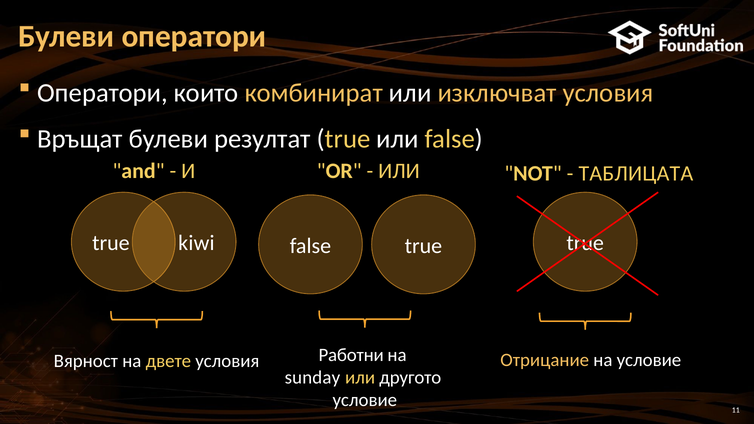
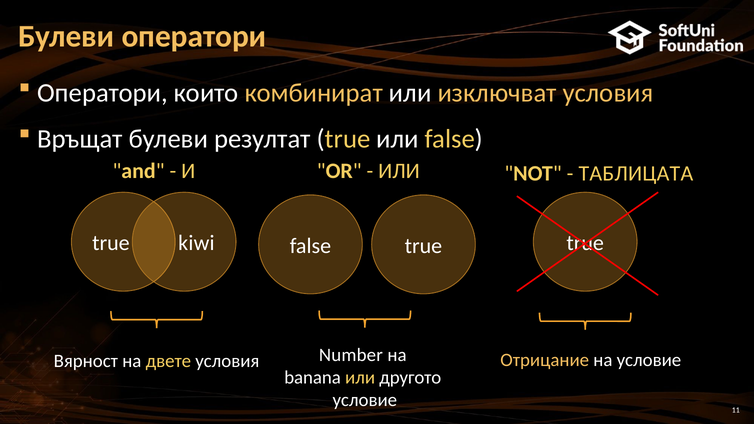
Работни: Работни -> Number
sunday: sunday -> banana
